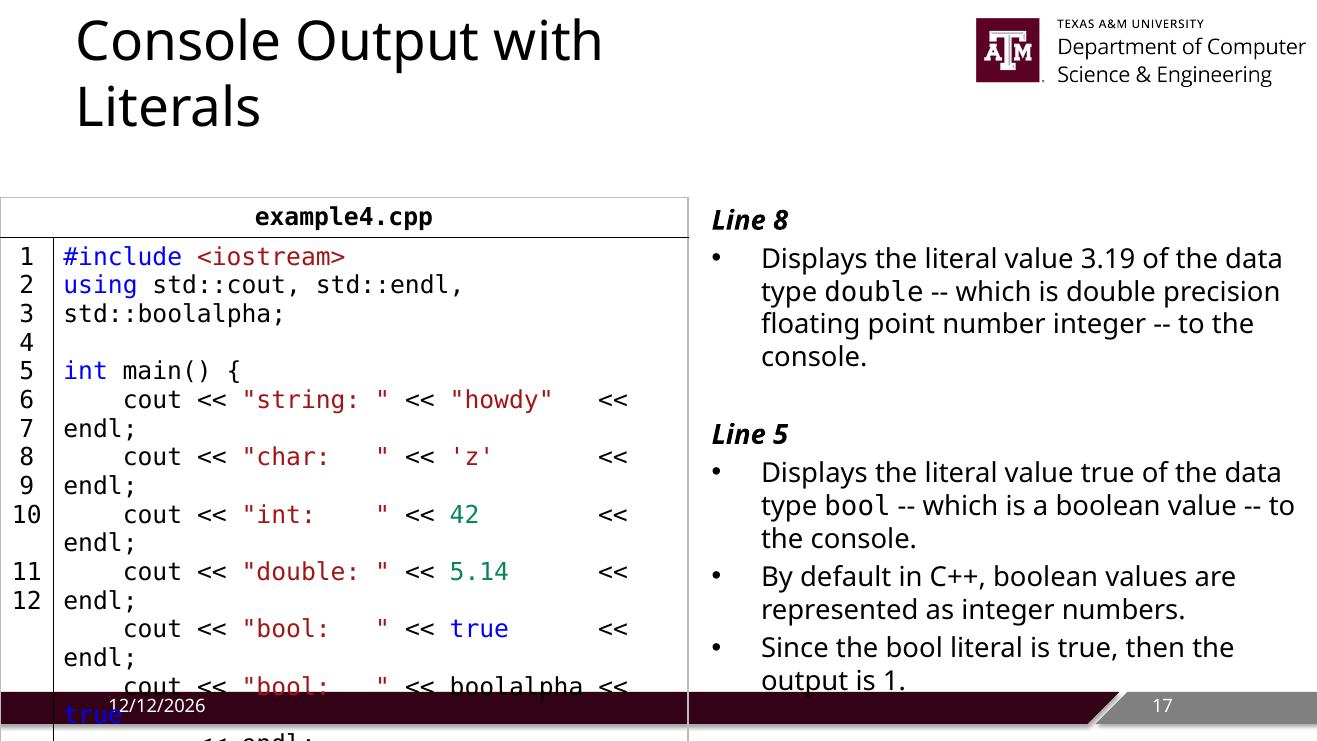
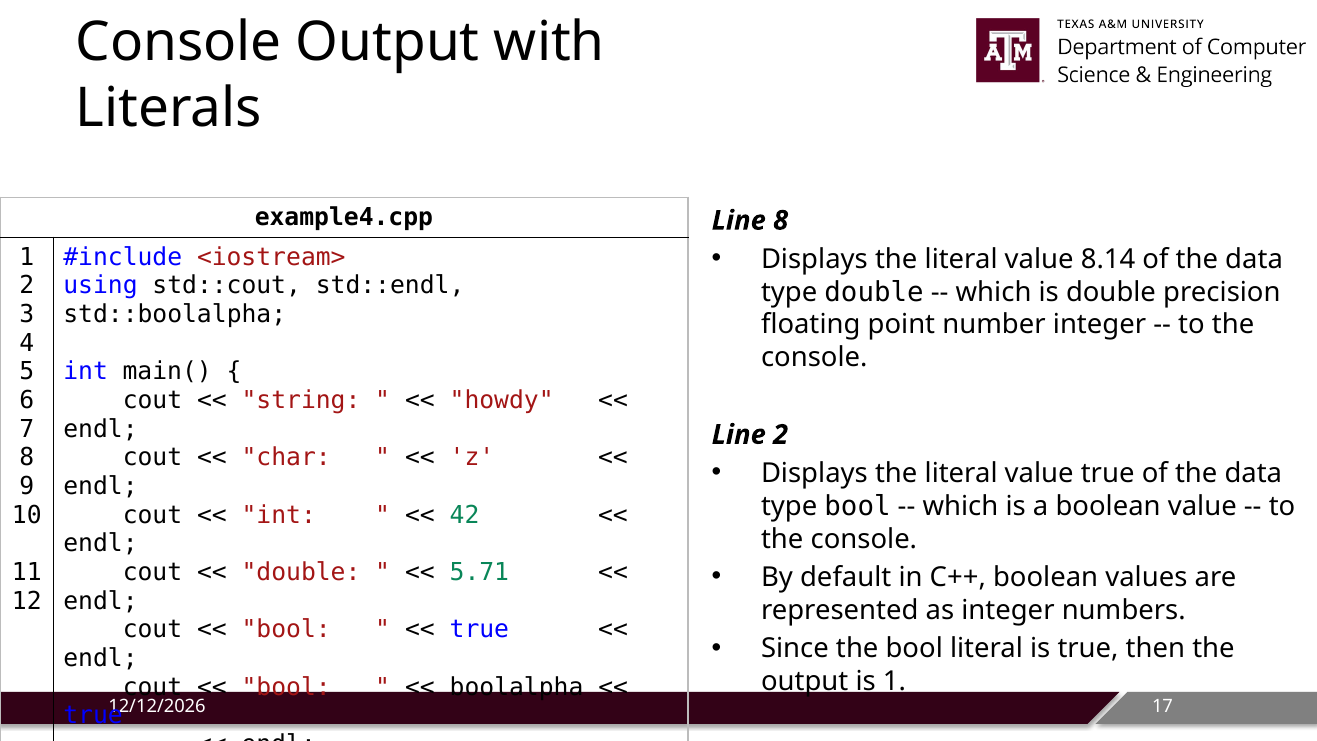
3.19: 3.19 -> 8.14
Line 5: 5 -> 2
5.14: 5.14 -> 5.71
